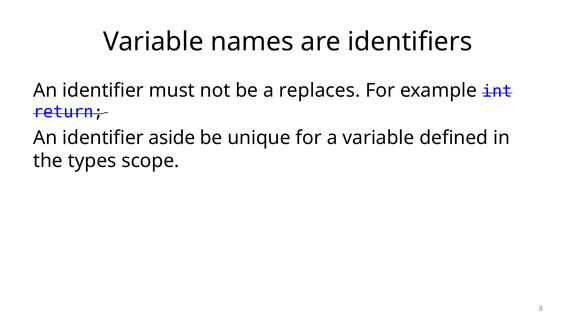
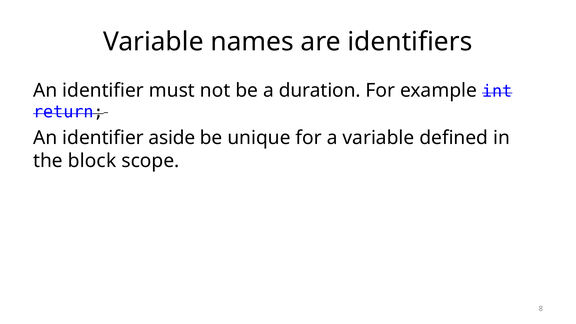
replaces: replaces -> duration
types: types -> block
